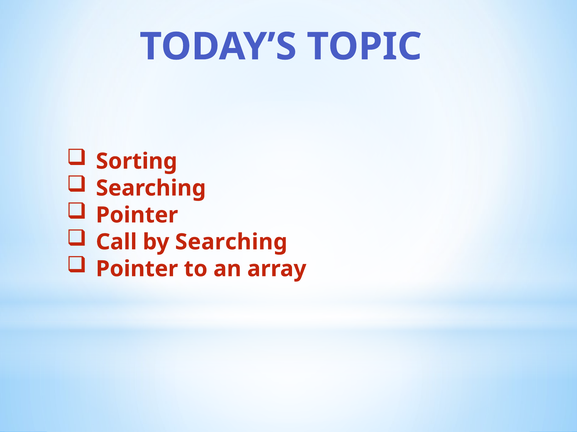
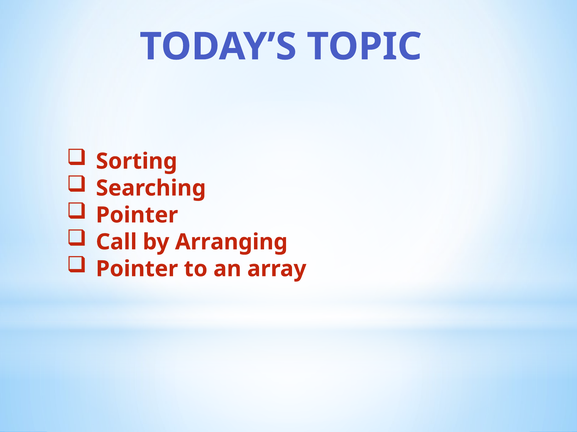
by Searching: Searching -> Arranging
